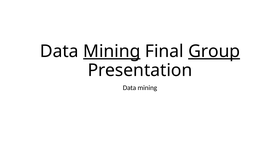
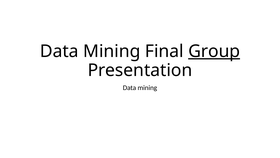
Mining at (112, 51) underline: present -> none
